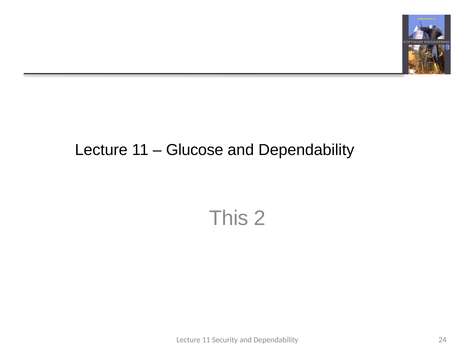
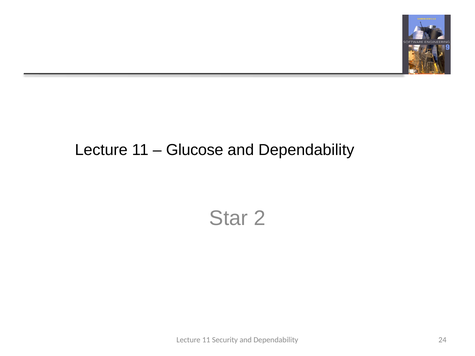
This: This -> Star
